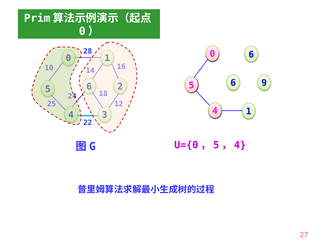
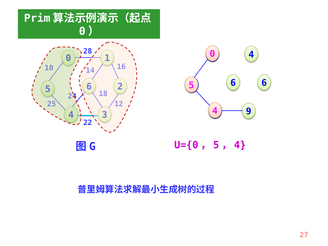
6 at (251, 54): 6 -> 4
6 9: 9 -> 6
1 at (249, 111): 1 -> 9
